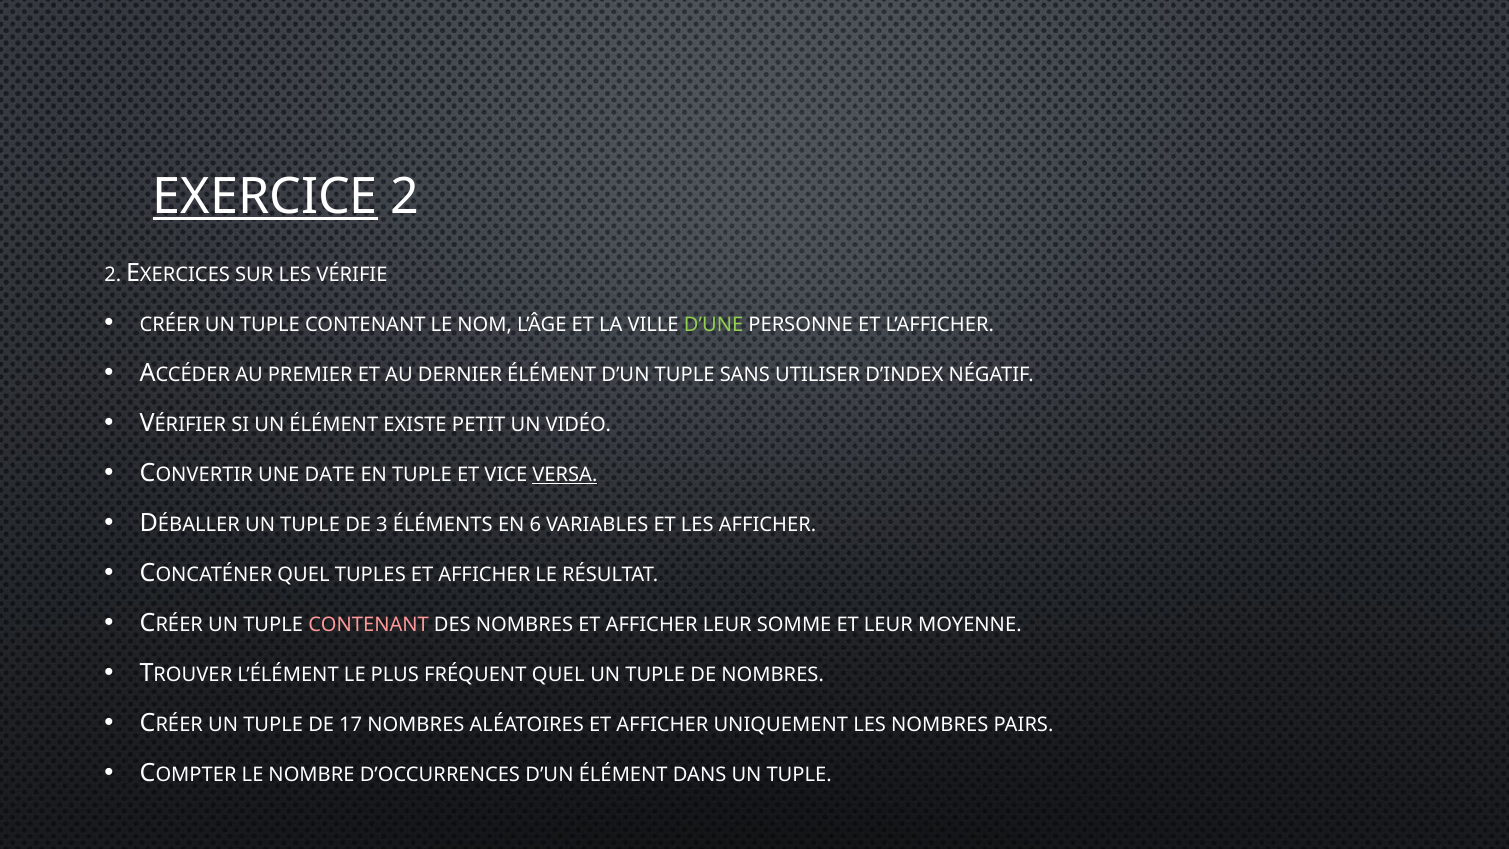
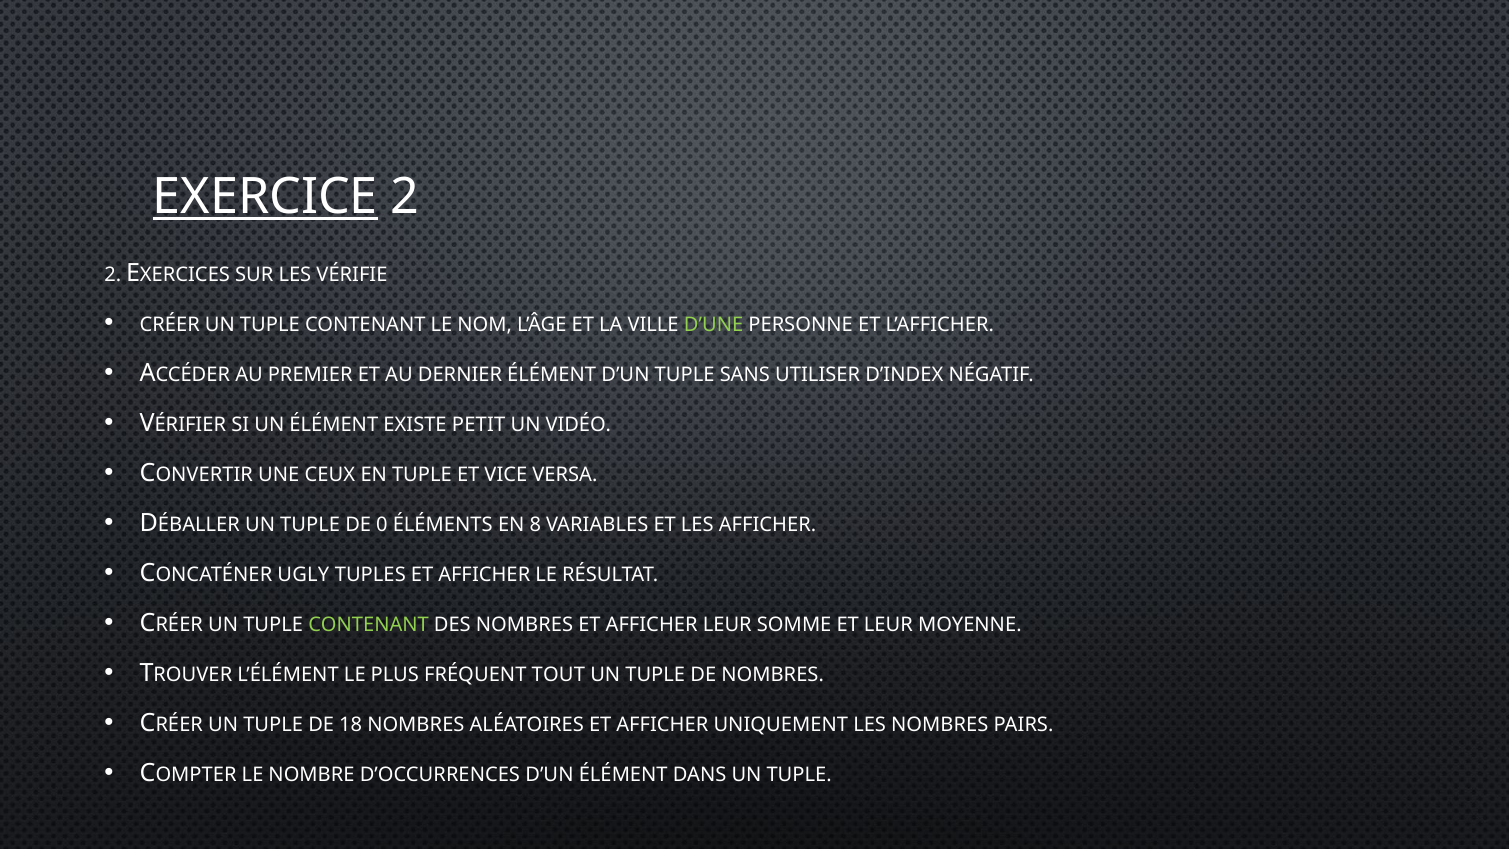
DATE: DATE -> CEUX
VERSA underline: present -> none
3: 3 -> 0
6: 6 -> 8
CONCATÉNER QUEL: QUEL -> UGLY
CONTENANT at (369, 625) colour: pink -> light green
FRÉQUENT QUEL: QUEL -> TOUT
17: 17 -> 18
